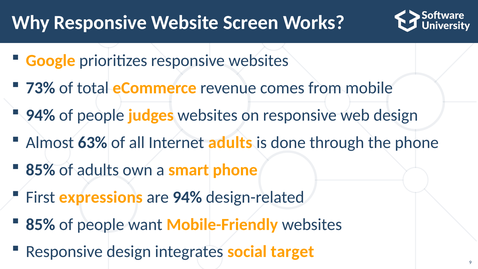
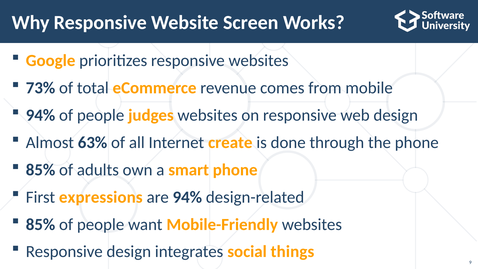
Internet adults: adults -> create
target: target -> things
